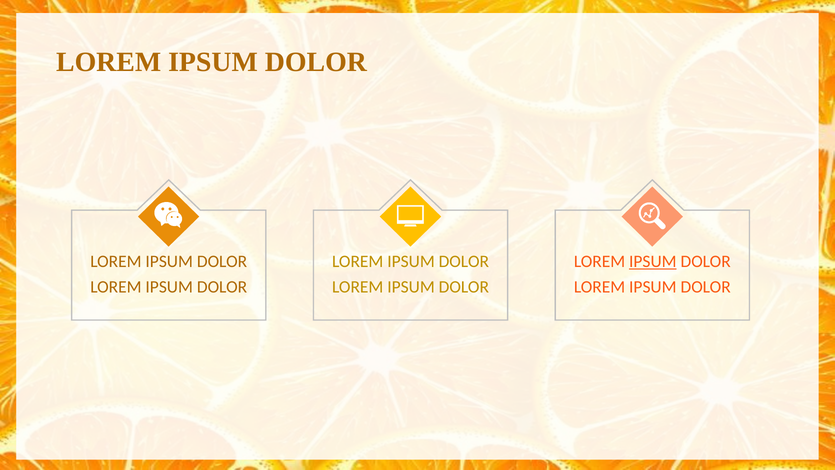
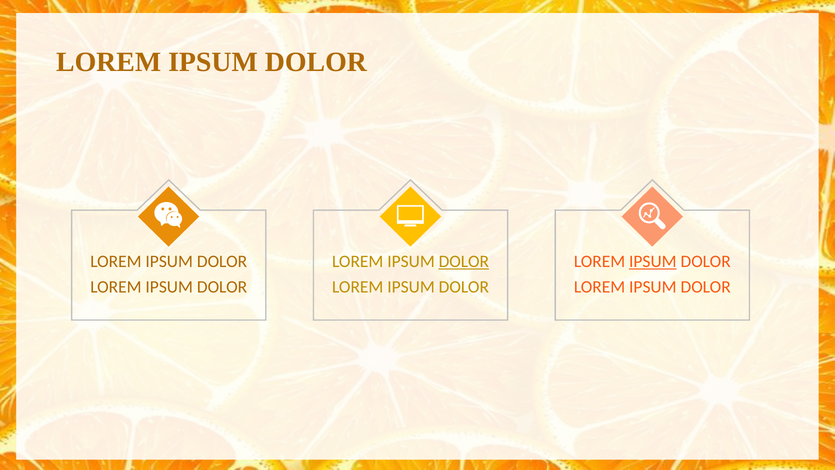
DOLOR at (464, 262) underline: none -> present
